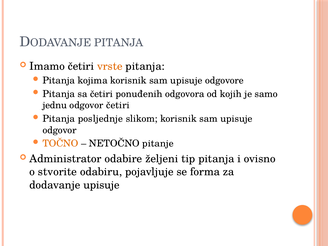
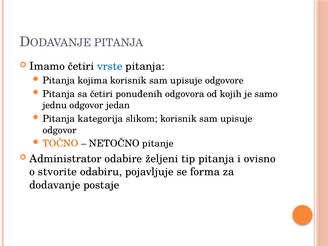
vrste colour: orange -> blue
odgovor četiri: četiri -> jedan
posljednje: posljednje -> kategorija
dodavanje upisuje: upisuje -> postaje
